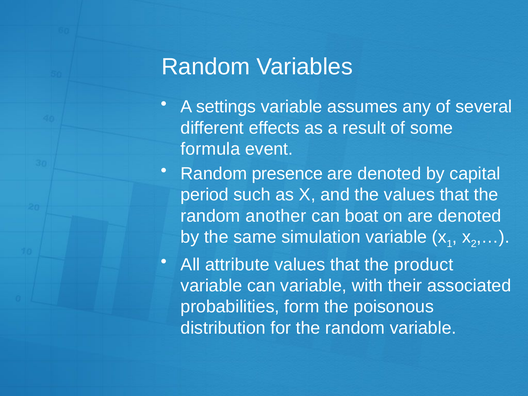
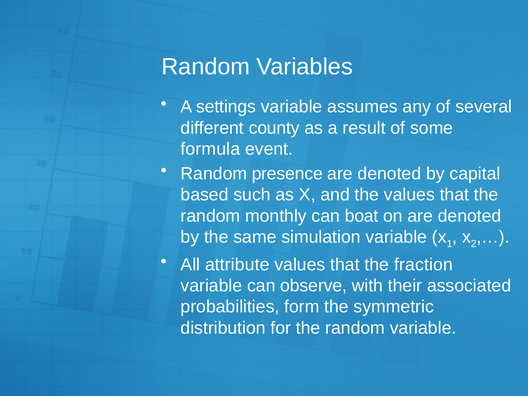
effects: effects -> county
period: period -> based
another: another -> monthly
product: product -> fraction
can variable: variable -> observe
poisonous: poisonous -> symmetric
